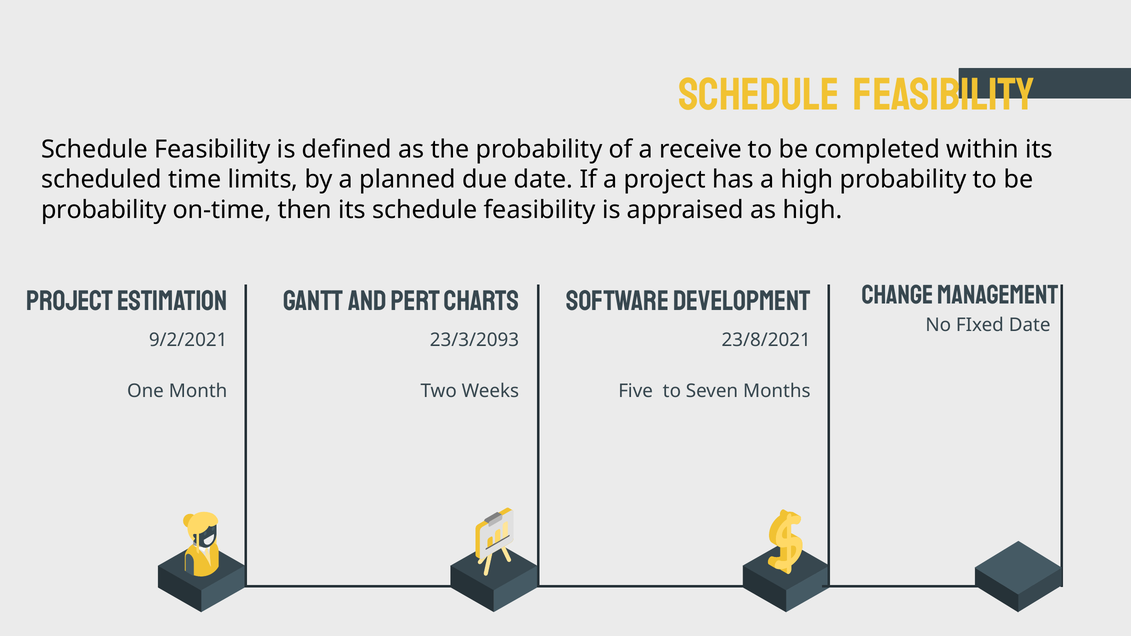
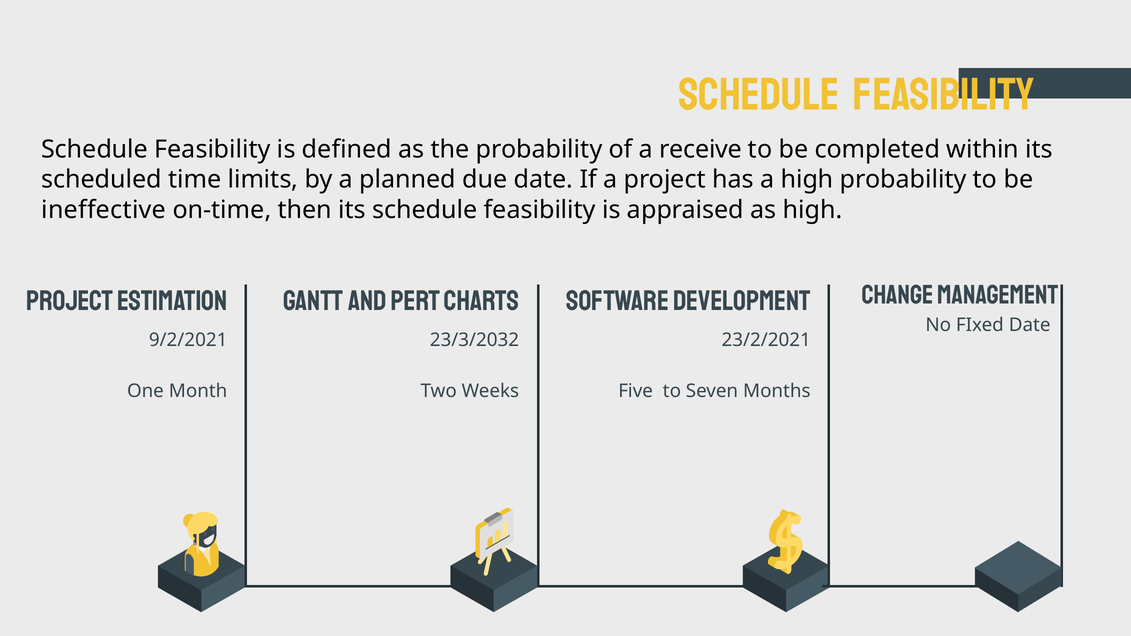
probability at (104, 210): probability -> ineffective
23/3/2093: 23/3/2093 -> 23/3/2032
23/8/2021: 23/8/2021 -> 23/2/2021
